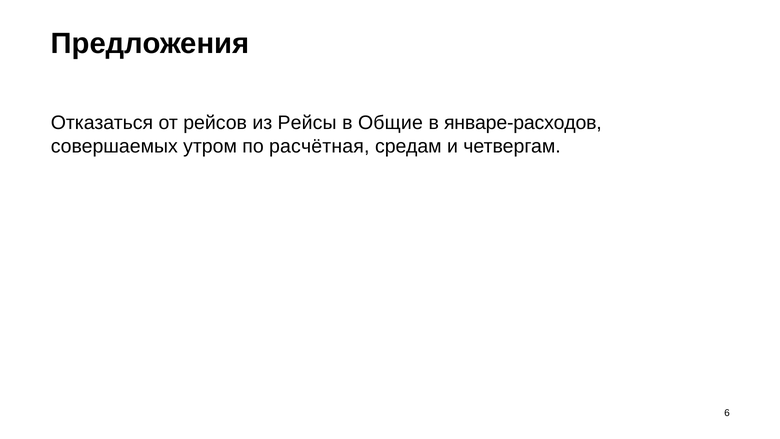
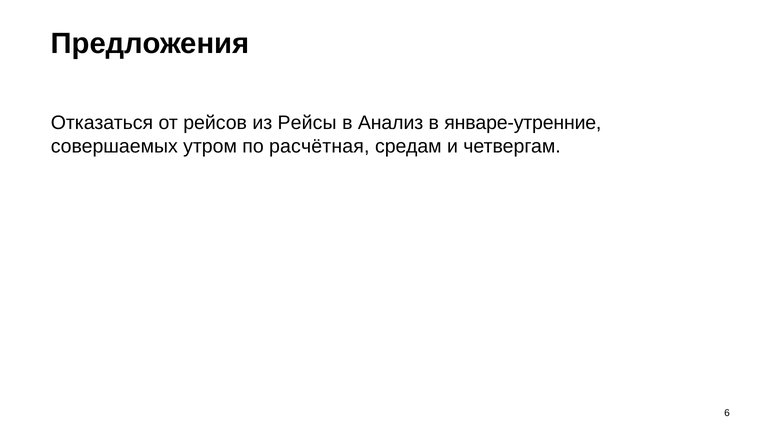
Общие: Общие -> Анализ
январе-расходов: январе-расходов -> январе-утренние
